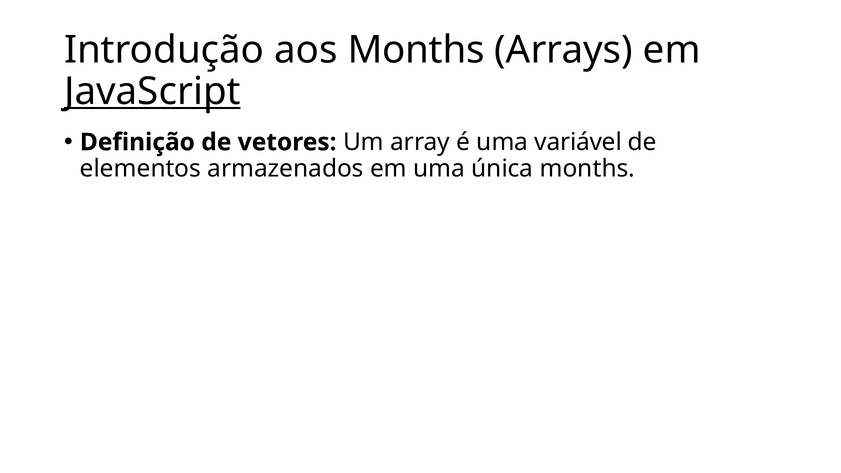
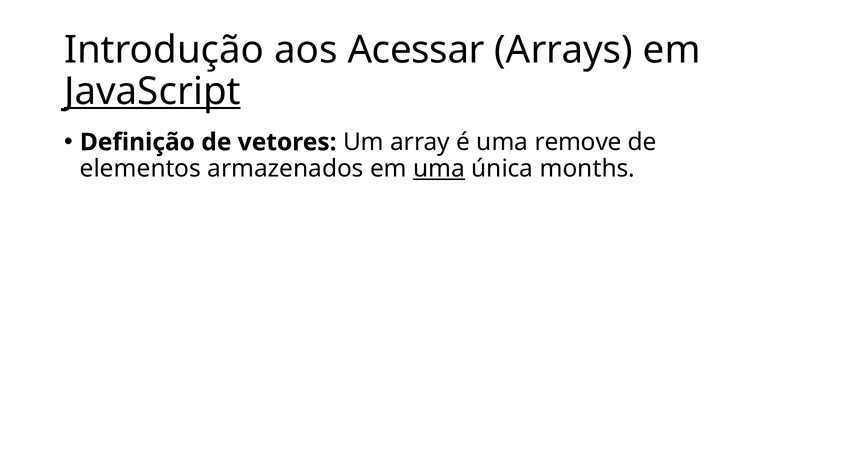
aos Months: Months -> Acessar
variável: variável -> remove
uma at (439, 169) underline: none -> present
